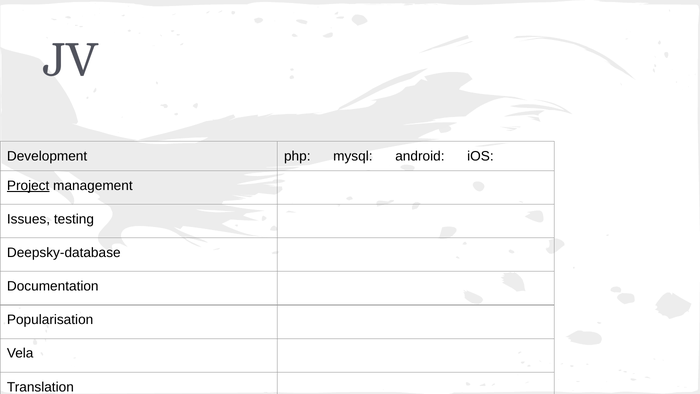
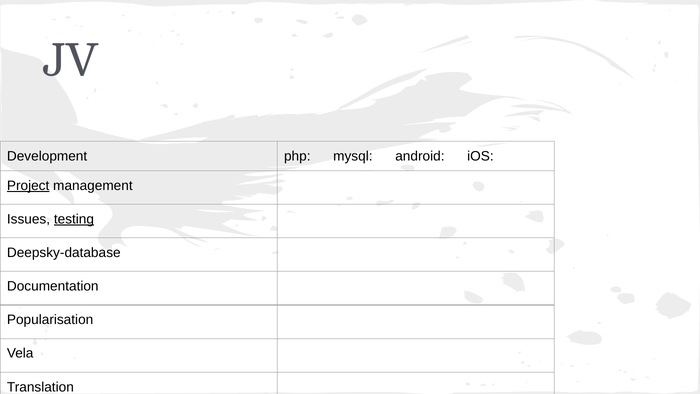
testing underline: none -> present
